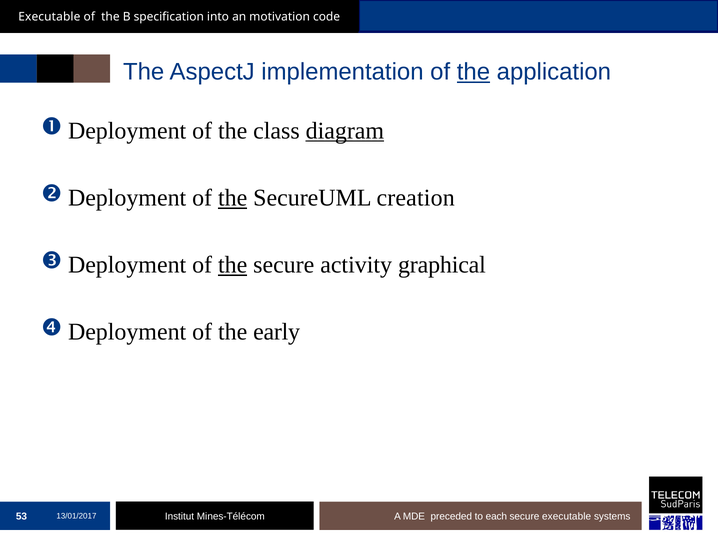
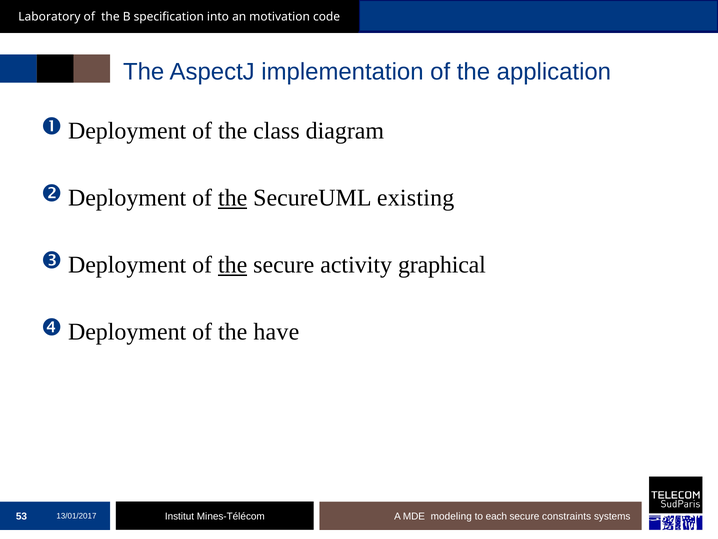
Executable at (49, 17): Executable -> Laboratory
the at (473, 72) underline: present -> none
diagram underline: present -> none
creation: creation -> existing
early: early -> have
preceded: preceded -> modeling
secure executable: executable -> constraints
